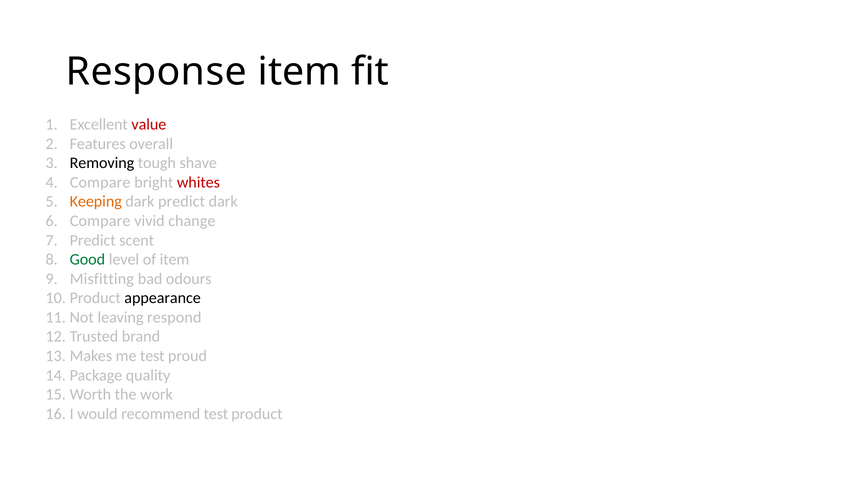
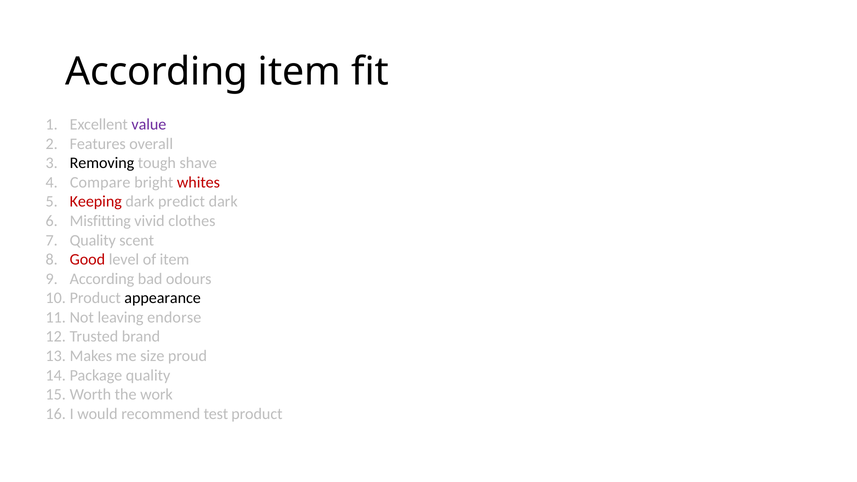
Response at (156, 72): Response -> According
value colour: red -> purple
Keeping colour: orange -> red
Compare at (100, 221): Compare -> Misfitting
change: change -> clothes
Predict at (93, 240): Predict -> Quality
Good colour: green -> red
Misfitting at (102, 279): Misfitting -> According
respond: respond -> endorse
me test: test -> size
